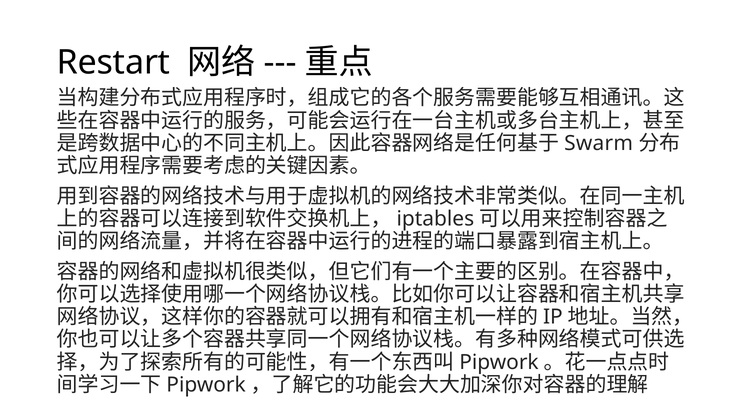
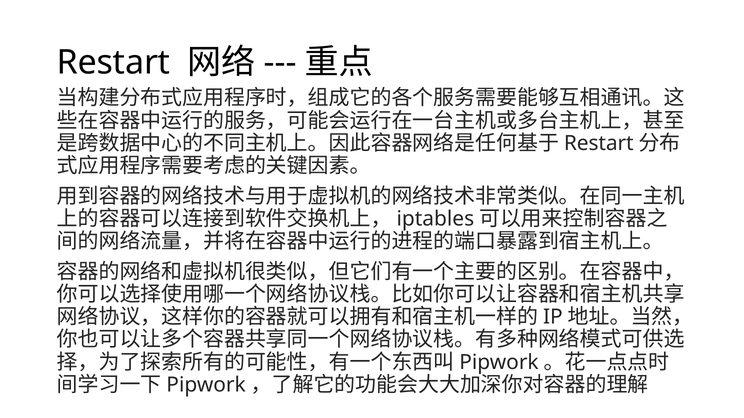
Swarm at (599, 143): Swarm -> Restart
